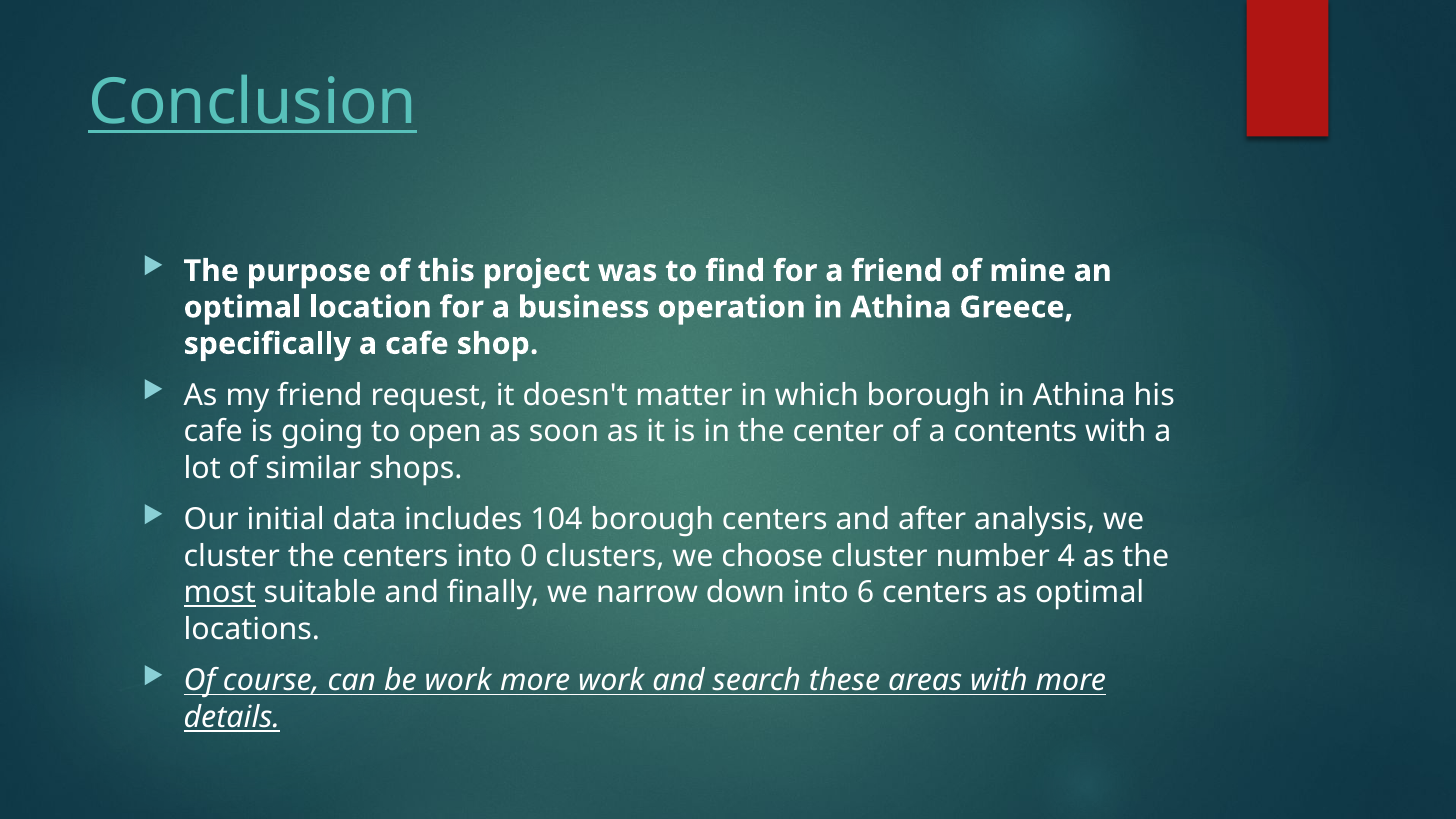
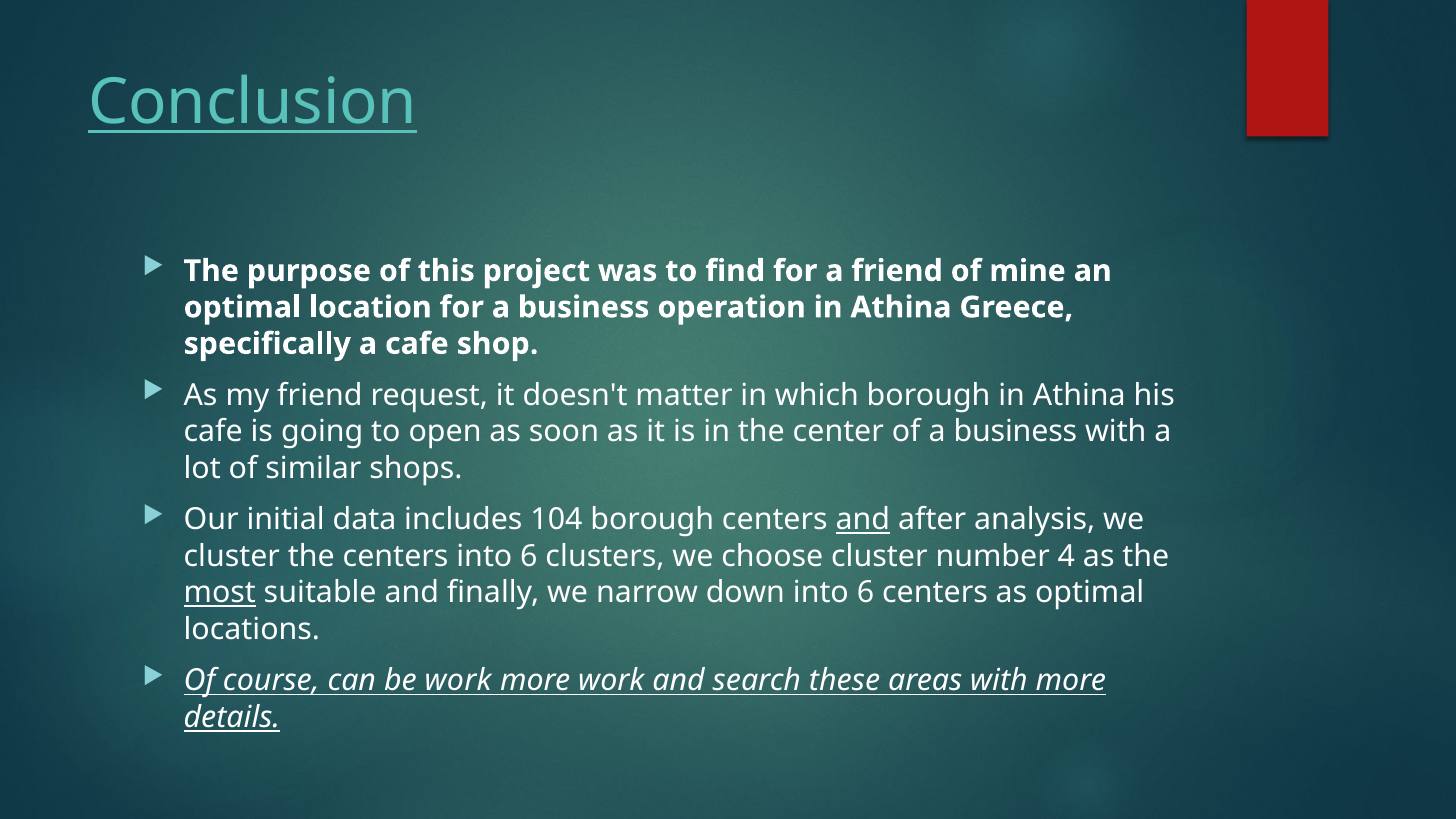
of a contents: contents -> business
and at (863, 520) underline: none -> present
centers into 0: 0 -> 6
